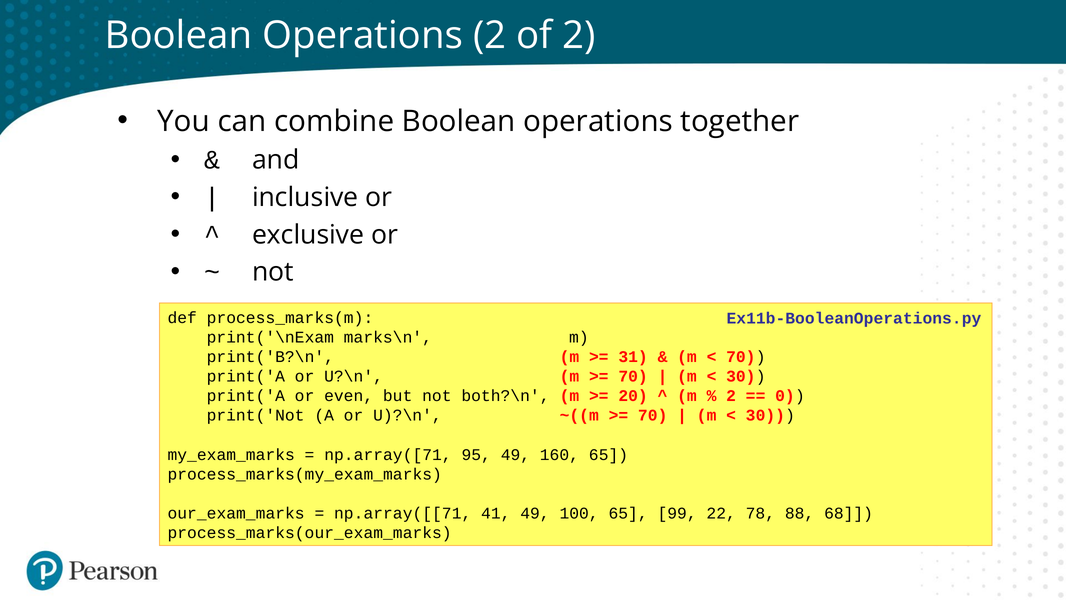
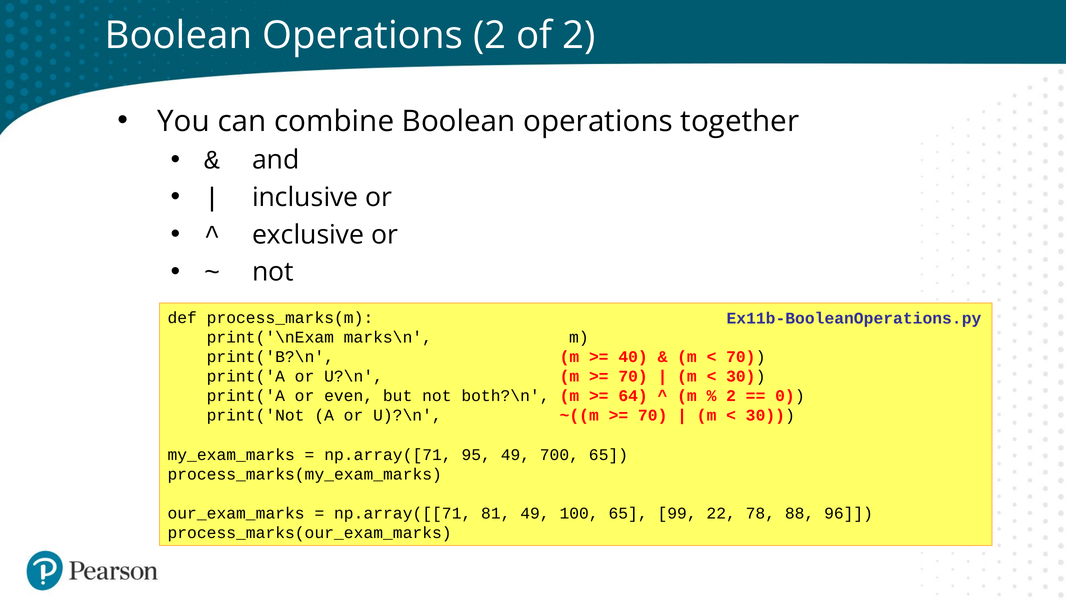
31: 31 -> 40
20: 20 -> 64
160: 160 -> 700
41: 41 -> 81
68: 68 -> 96
